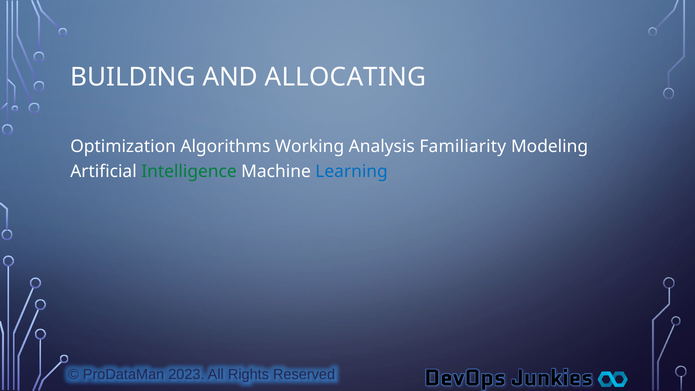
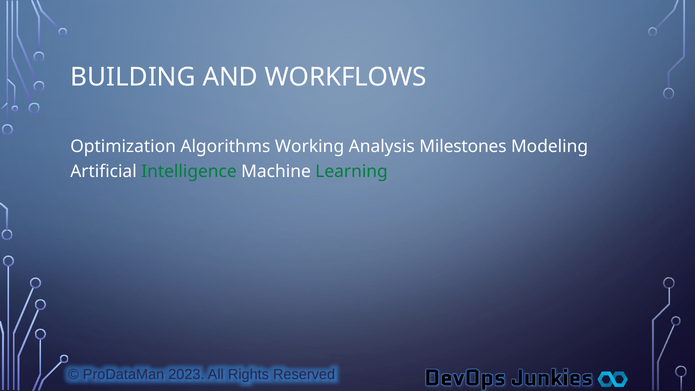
ALLOCATING: ALLOCATING -> WORKFLOWS
Familiarity: Familiarity -> Milestones
Learning colour: blue -> green
